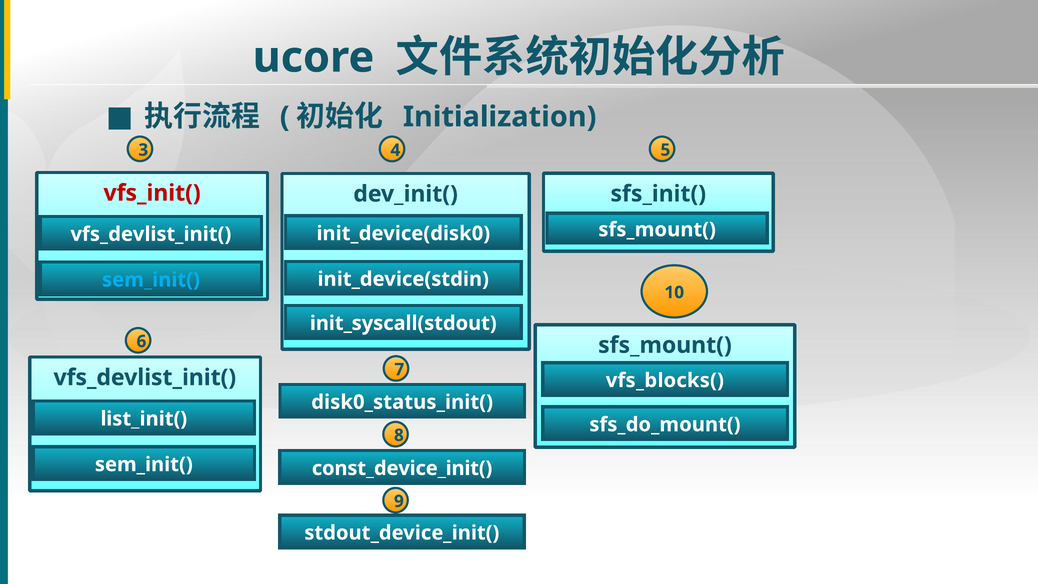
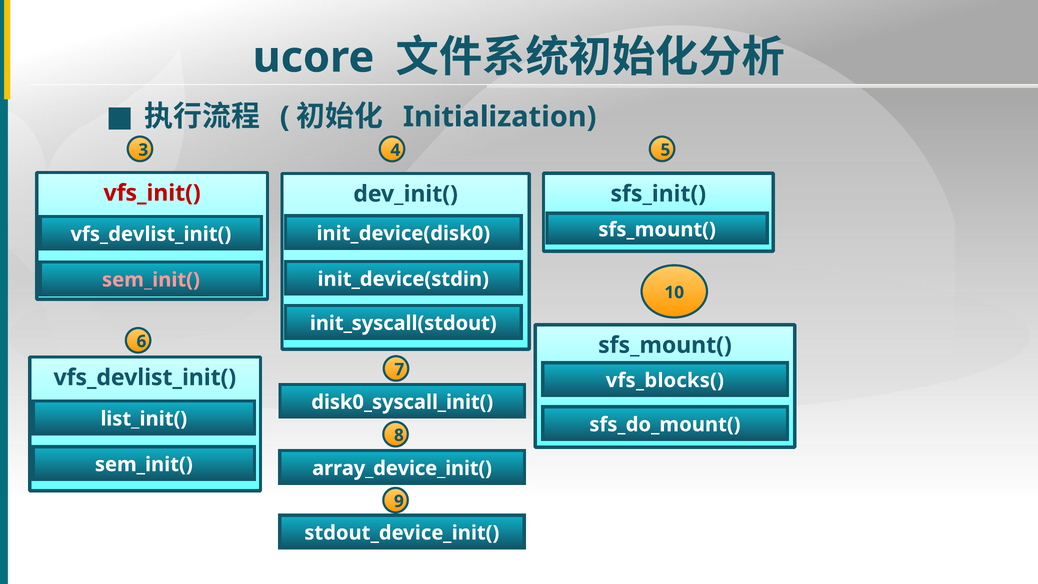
sem_init( at (151, 280) colour: light blue -> pink
disk0_status_init(: disk0_status_init( -> disk0_syscall_init(
const_device_init(: const_device_init( -> array_device_init(
